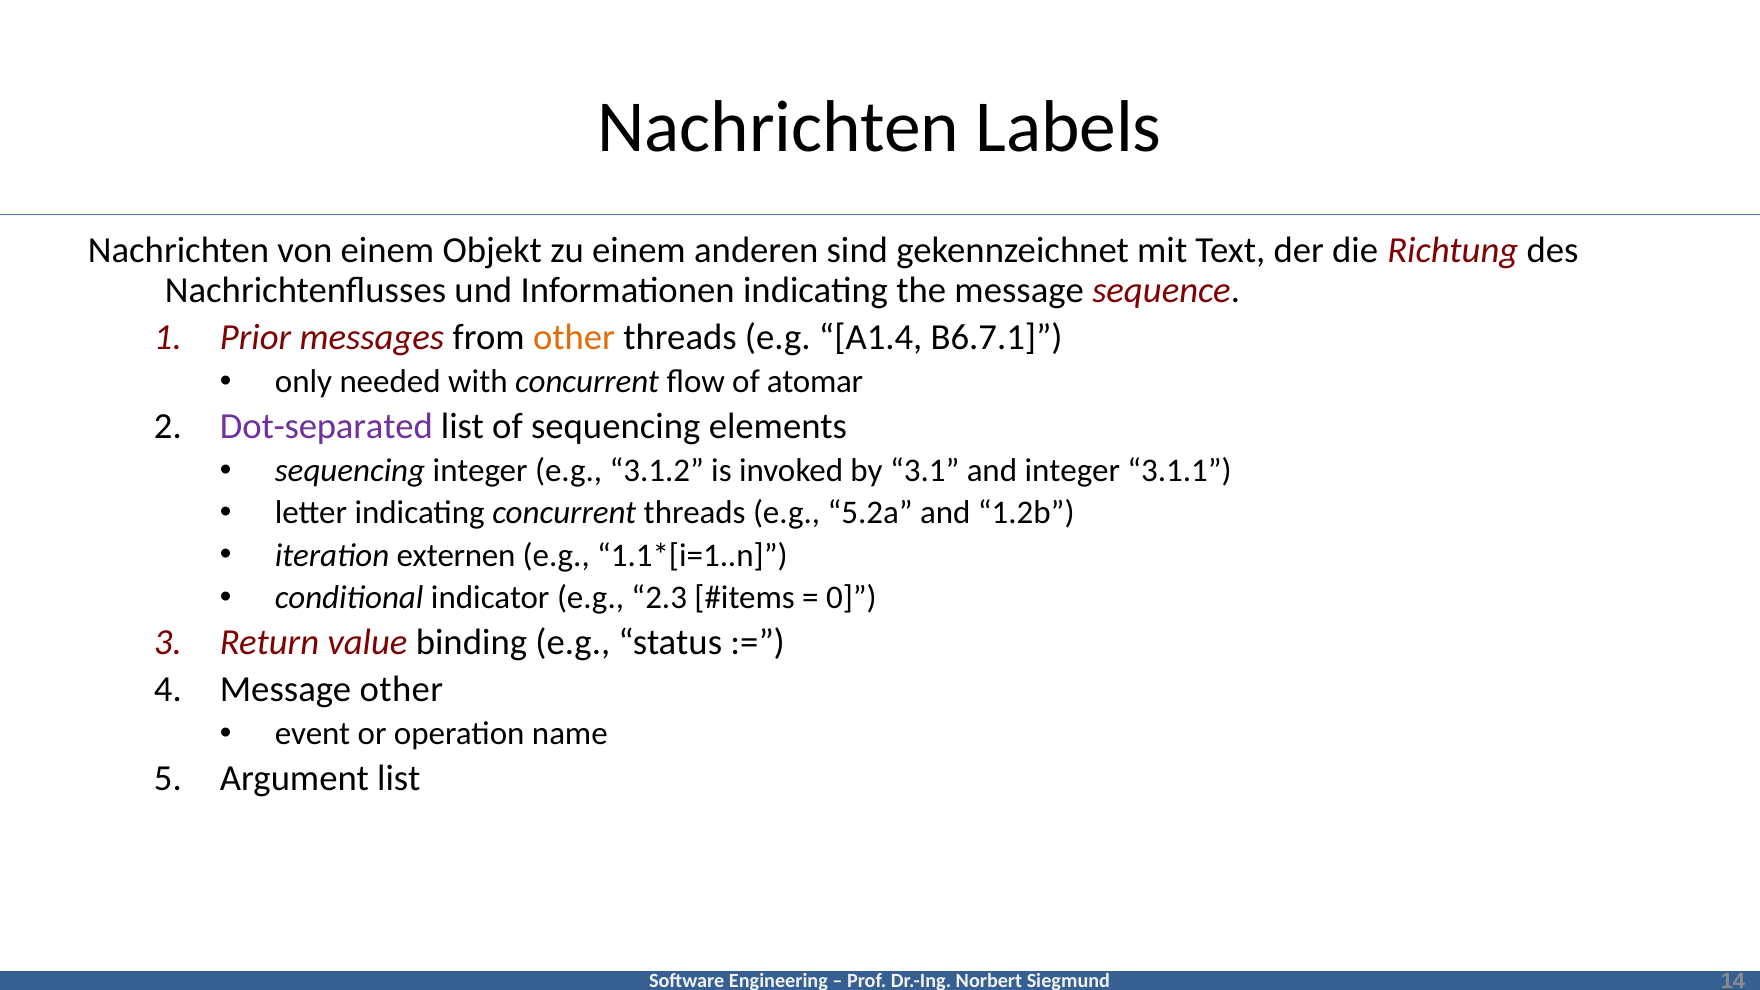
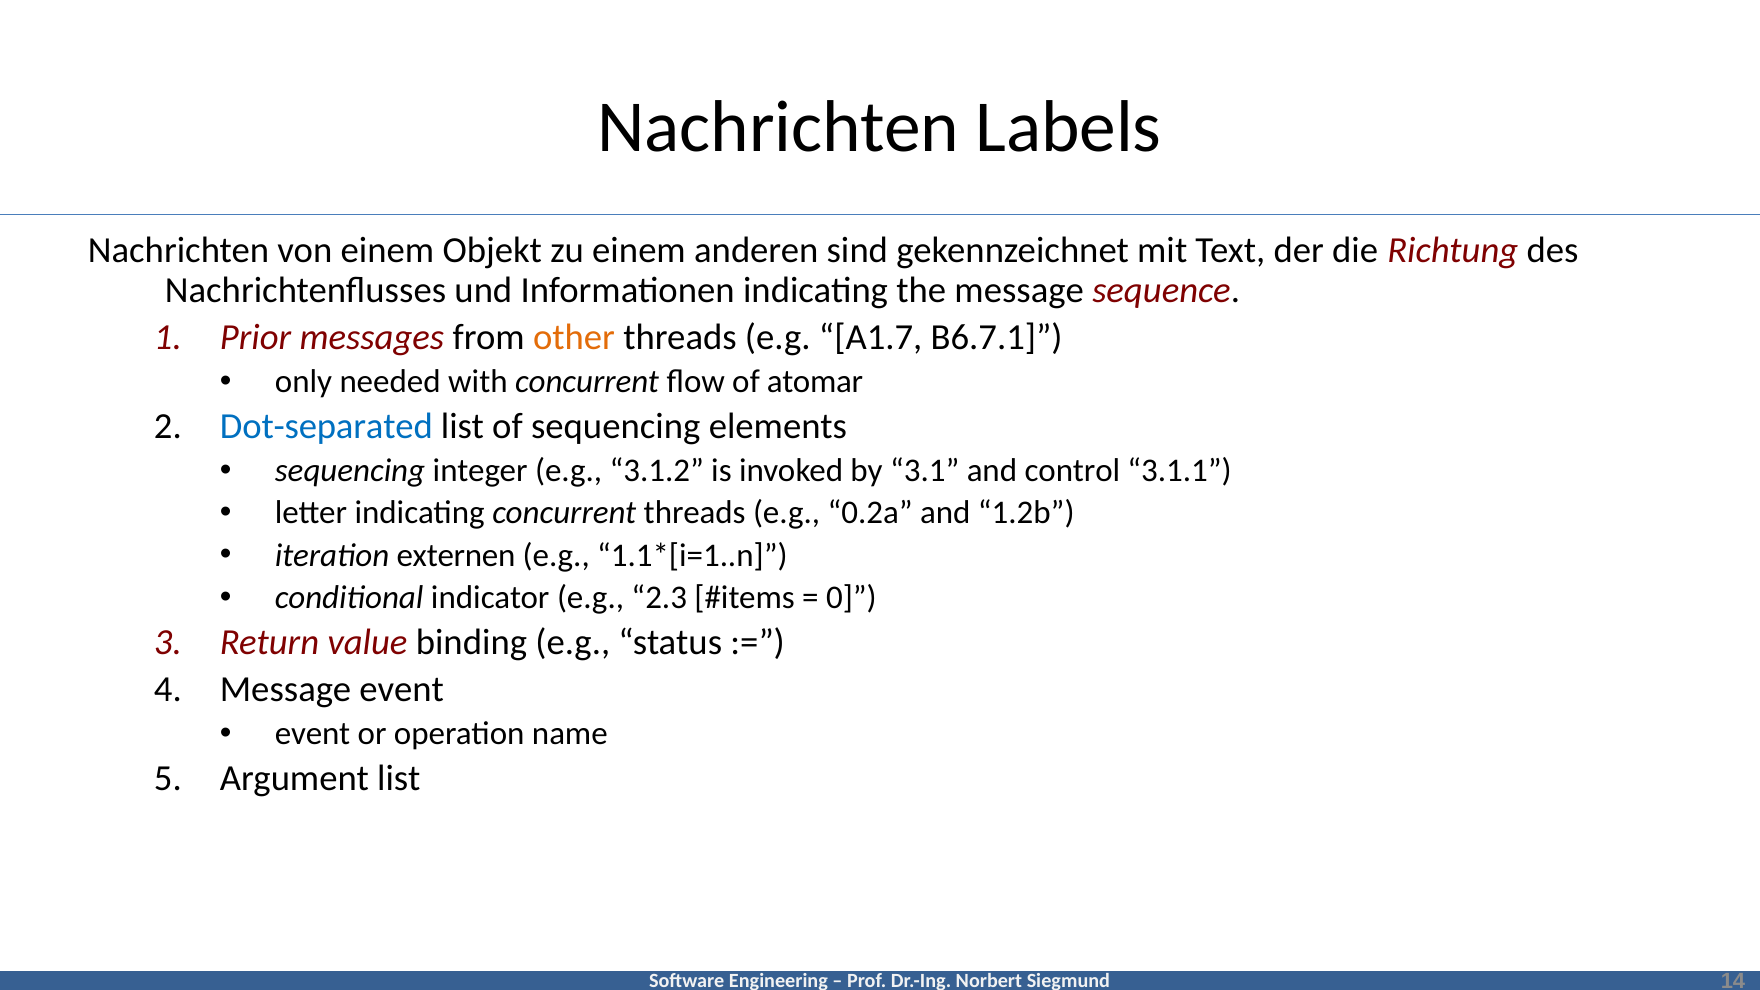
A1.4: A1.4 -> A1.7
Dot-separated colour: purple -> blue
and integer: integer -> control
5.2a: 5.2a -> 0.2a
Message other: other -> event
